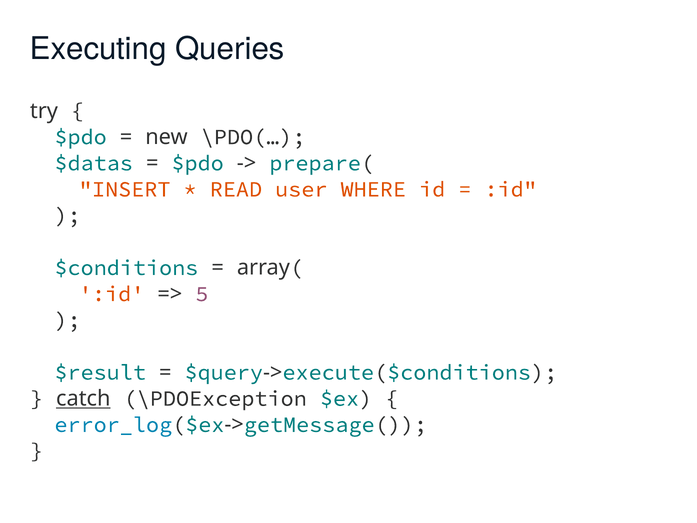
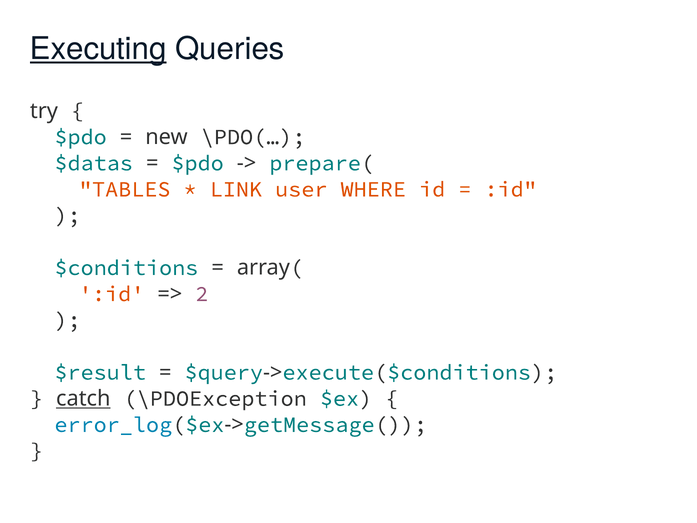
Executing underline: none -> present
INSERT: INSERT -> TABLES
READ: READ -> LINK
5: 5 -> 2
